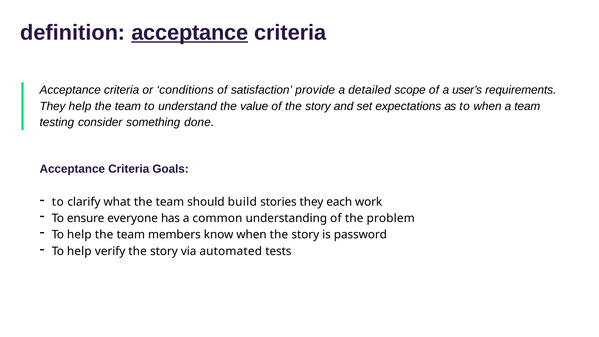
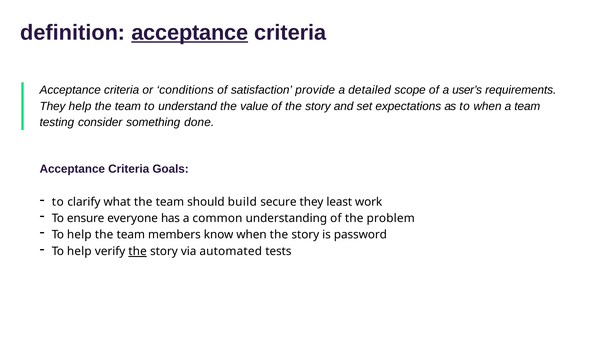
stories: stories -> secure
each: each -> least
the at (138, 251) underline: none -> present
